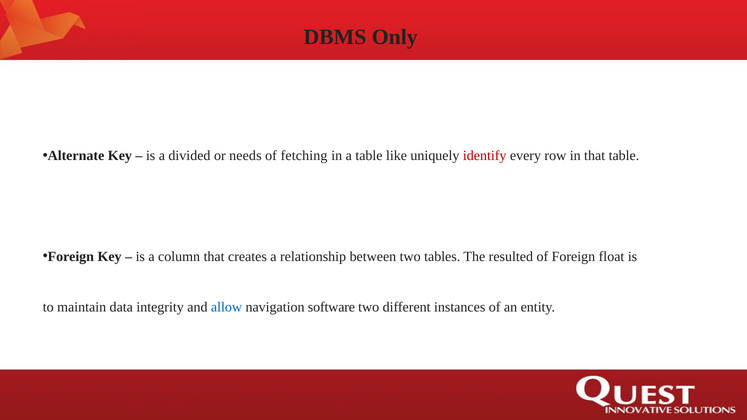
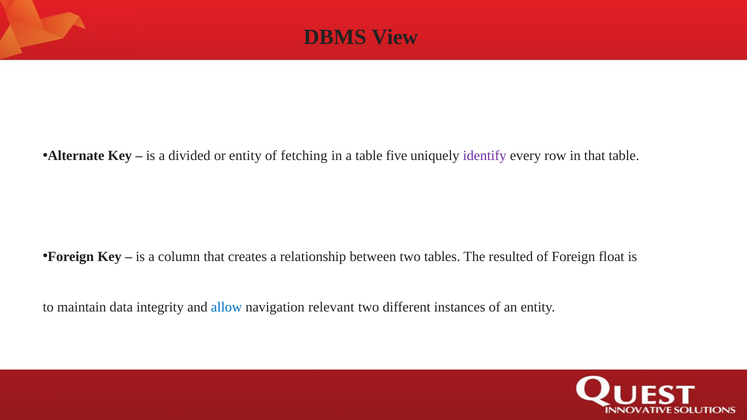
Only: Only -> View
or needs: needs -> entity
like: like -> five
identify colour: red -> purple
software: software -> relevant
